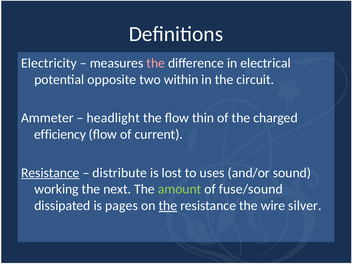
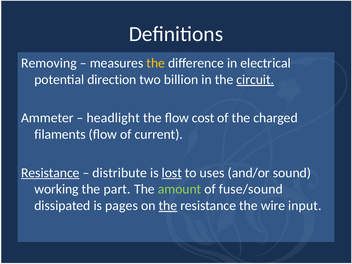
Electricity: Electricity -> Removing
the at (156, 63) colour: pink -> yellow
opposite: opposite -> direction
within: within -> billion
circuit underline: none -> present
thin: thin -> cost
efficiency: efficiency -> filaments
lost underline: none -> present
next: next -> part
silver: silver -> input
